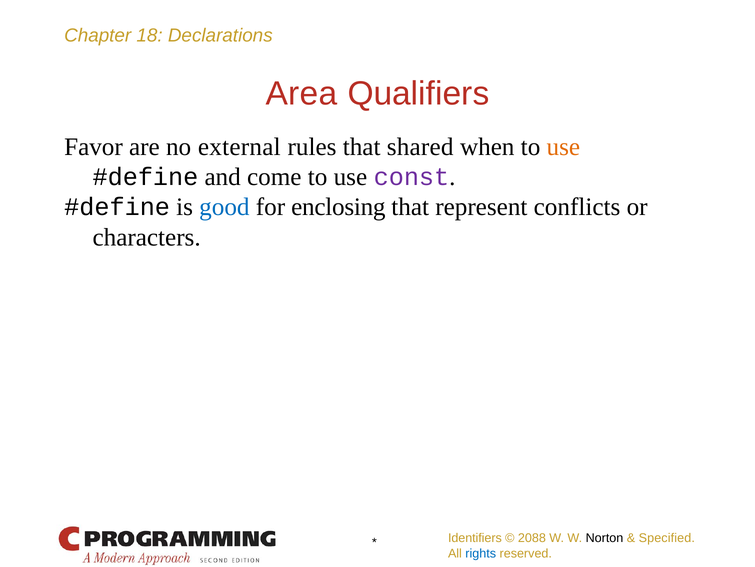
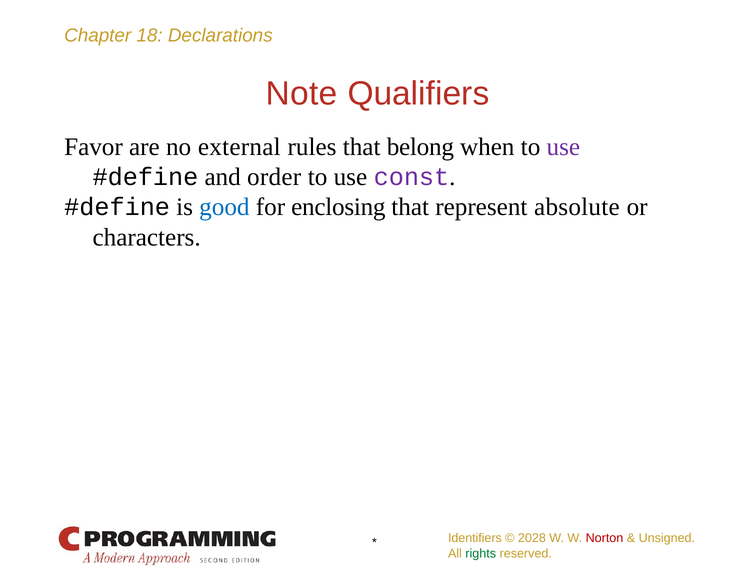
Area: Area -> Note
shared: shared -> belong
use at (563, 146) colour: orange -> purple
come: come -> order
conflicts: conflicts -> absolute
2088: 2088 -> 2028
Norton colour: black -> red
Specified: Specified -> Unsigned
rights colour: blue -> green
